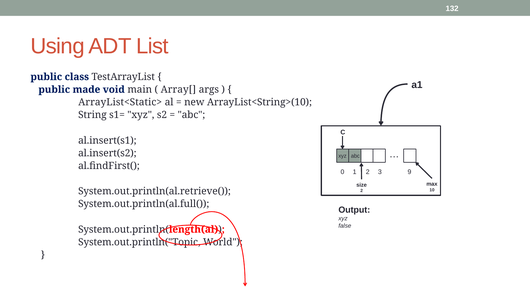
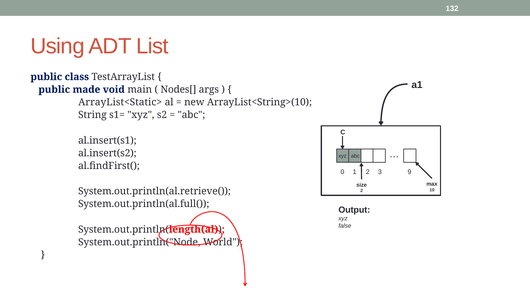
Array[: Array[ -> Nodes[
System.out.println("Topic: System.out.println("Topic -> System.out.println("Node
